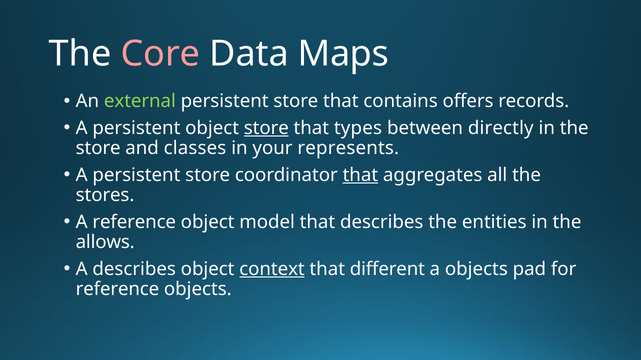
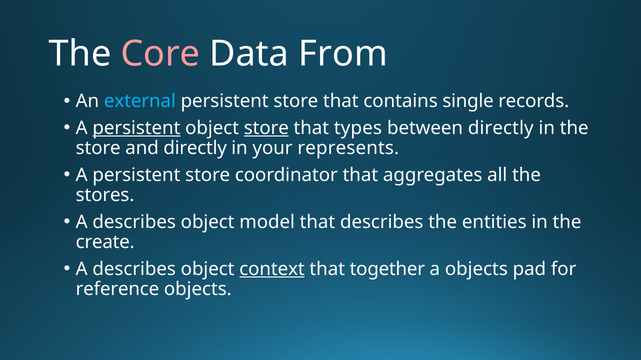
Maps: Maps -> From
external colour: light green -> light blue
offers: offers -> single
persistent at (136, 128) underline: none -> present
and classes: classes -> directly
that at (360, 175) underline: present -> none
reference at (134, 222): reference -> describes
allows: allows -> create
different: different -> together
